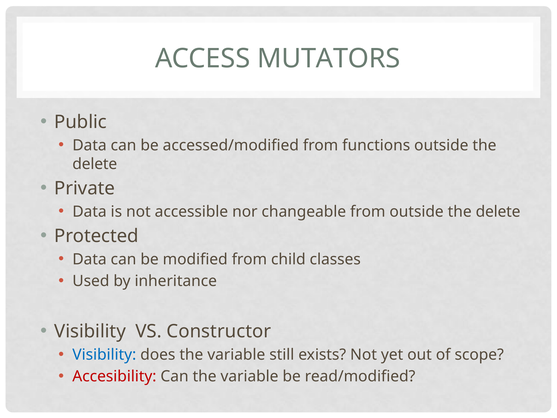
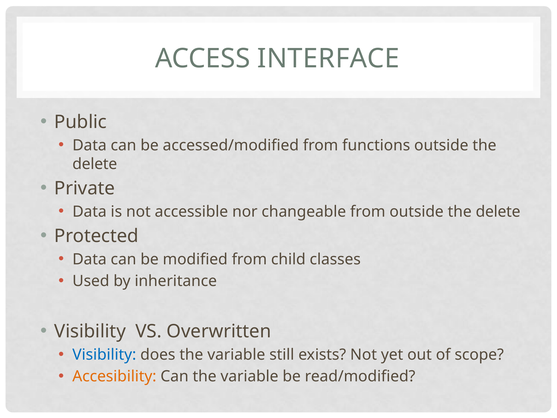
MUTATORS: MUTATORS -> INTERFACE
Constructor: Constructor -> Overwritten
Accesibility colour: red -> orange
